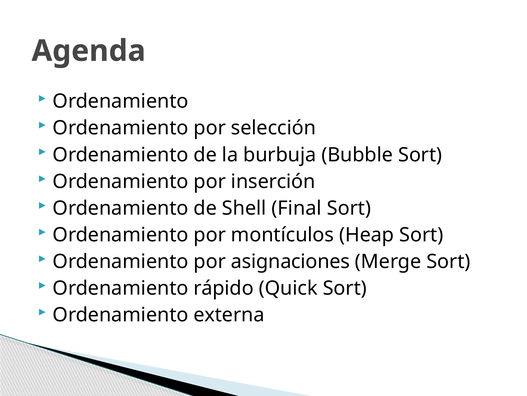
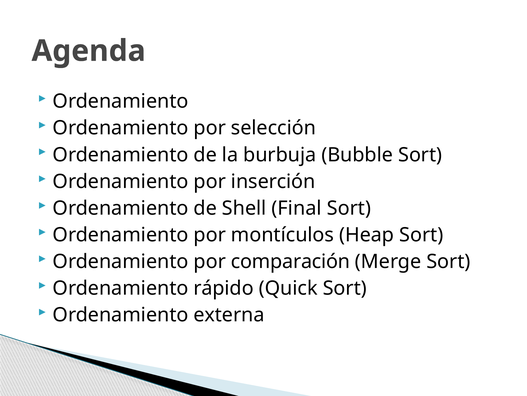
asignaciones: asignaciones -> comparación
